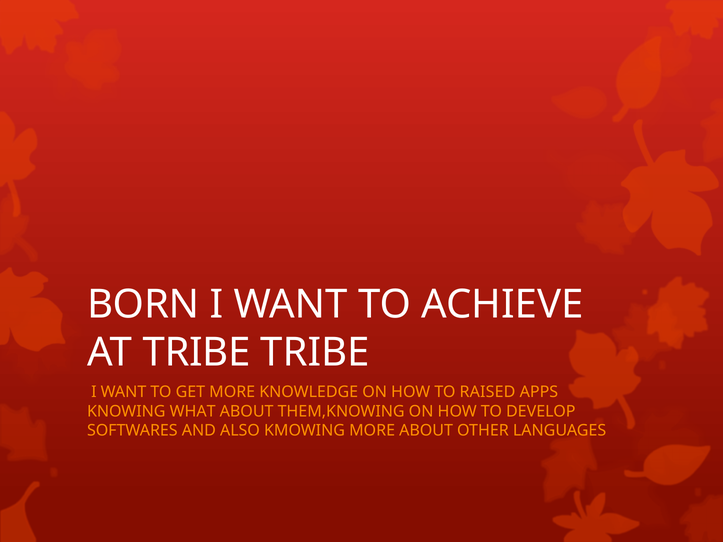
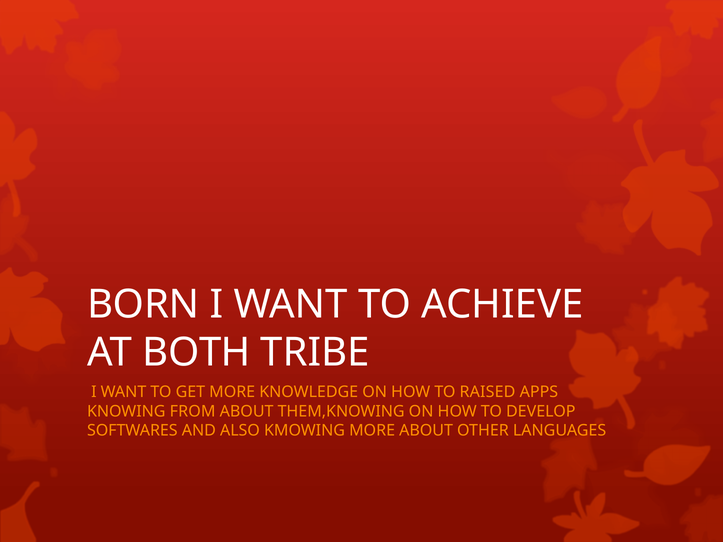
AT TRIBE: TRIBE -> BOTH
WHAT: WHAT -> FROM
